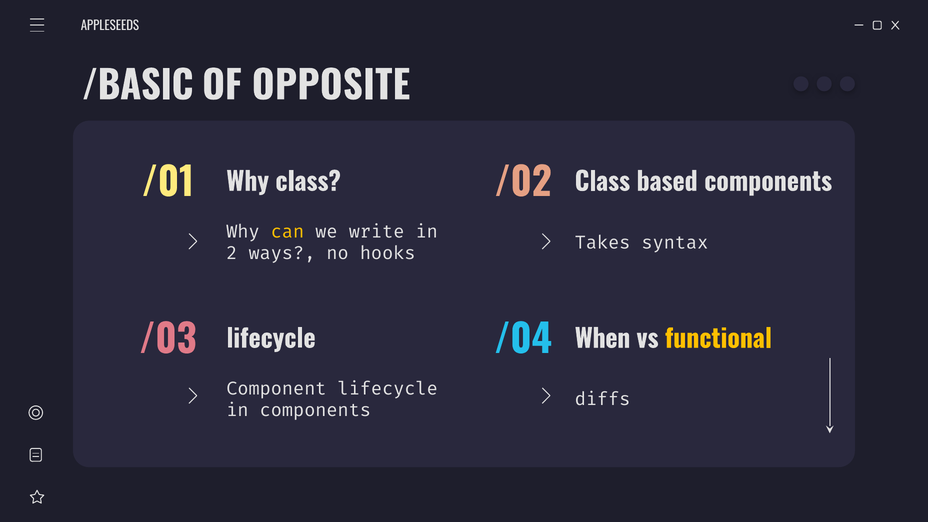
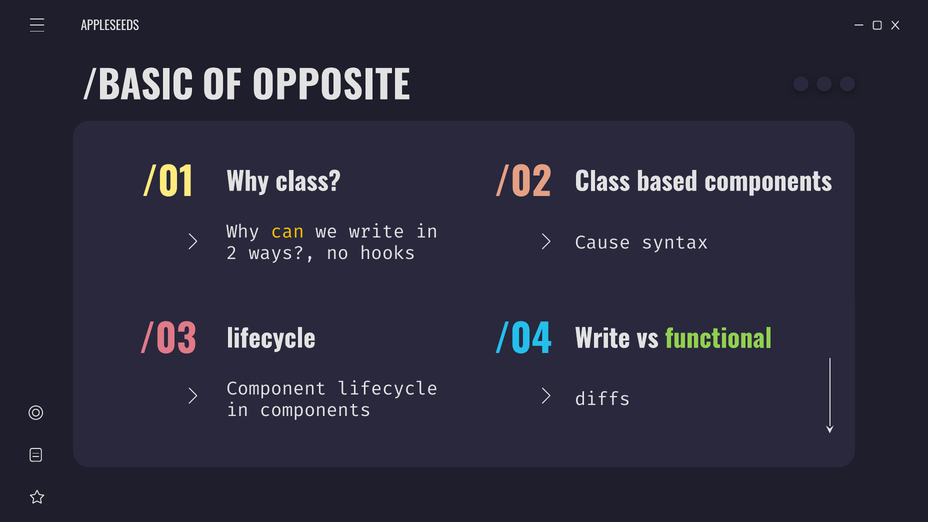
Takes: Takes -> Cause
When at (603, 339): When -> Write
functional colour: yellow -> light green
